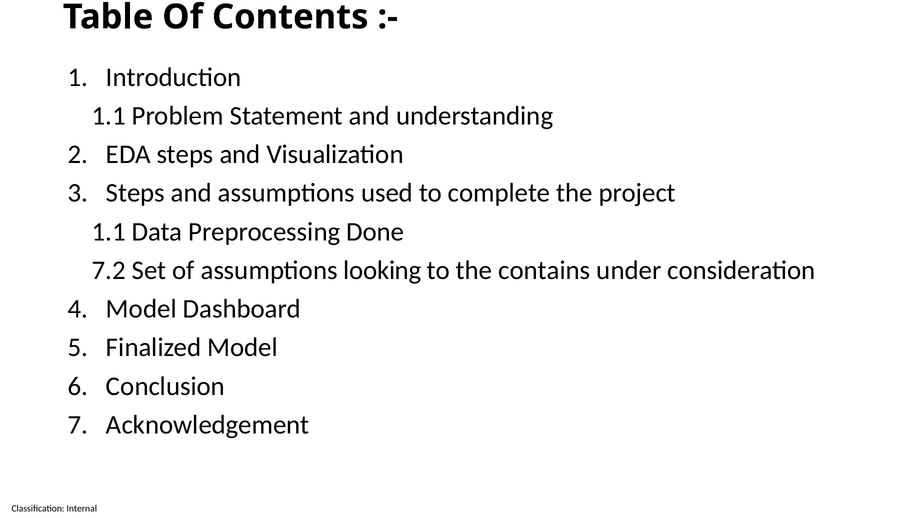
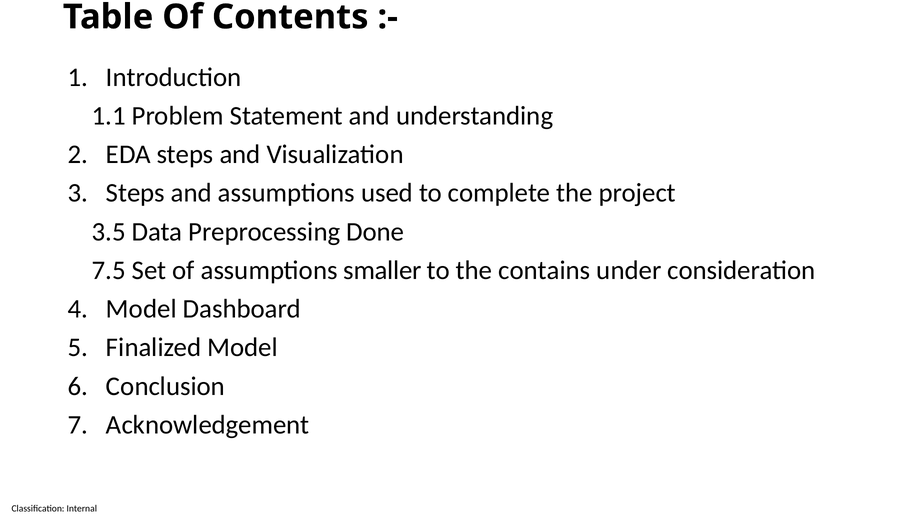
1.1 at (109, 232): 1.1 -> 3.5
7.2: 7.2 -> 7.5
looking: looking -> smaller
